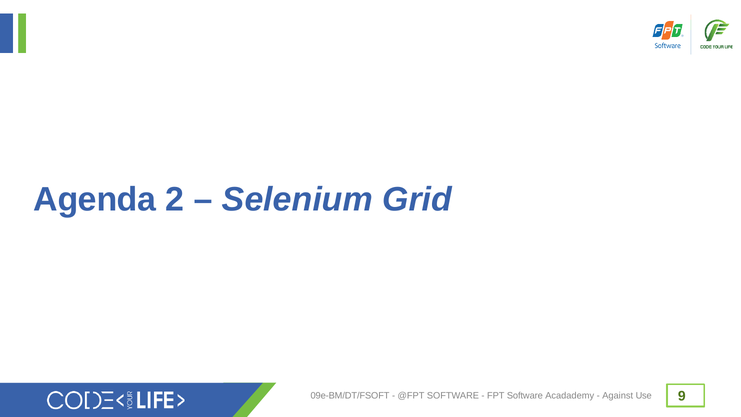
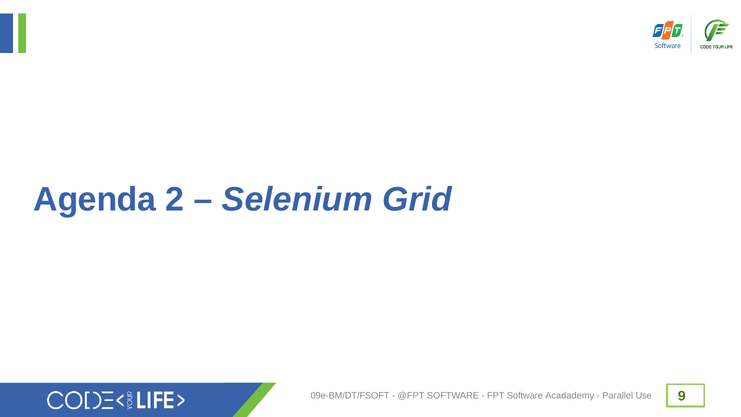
Against: Against -> Parallel
